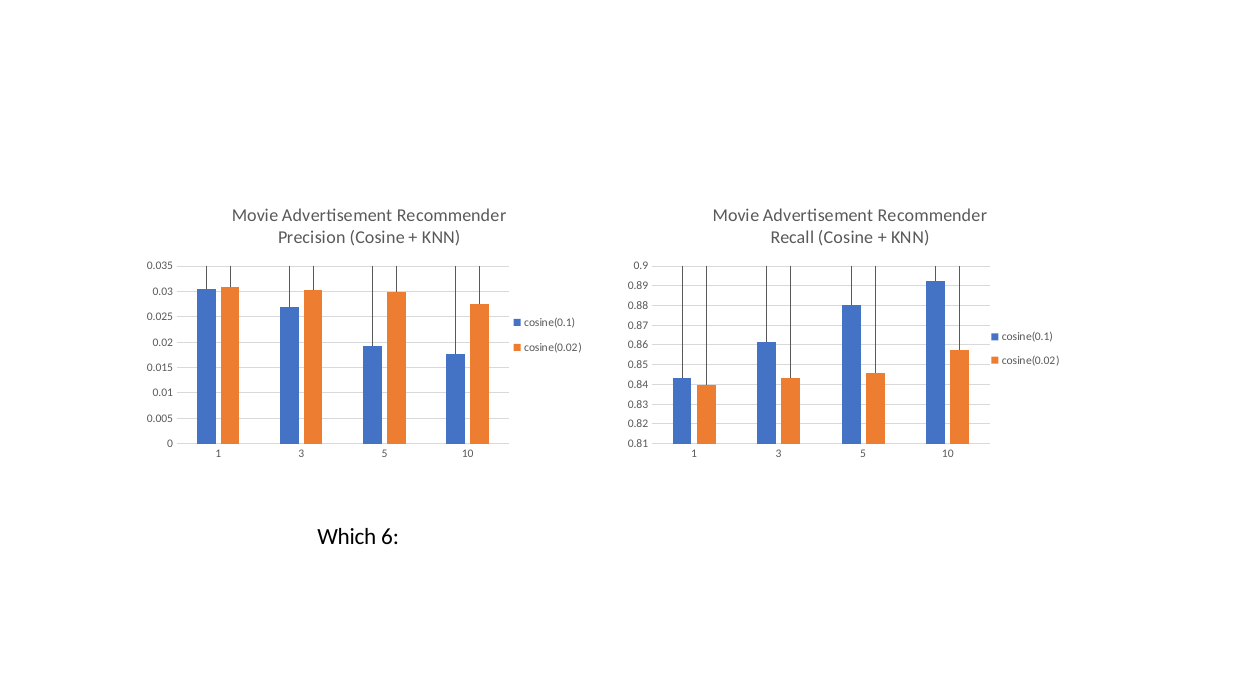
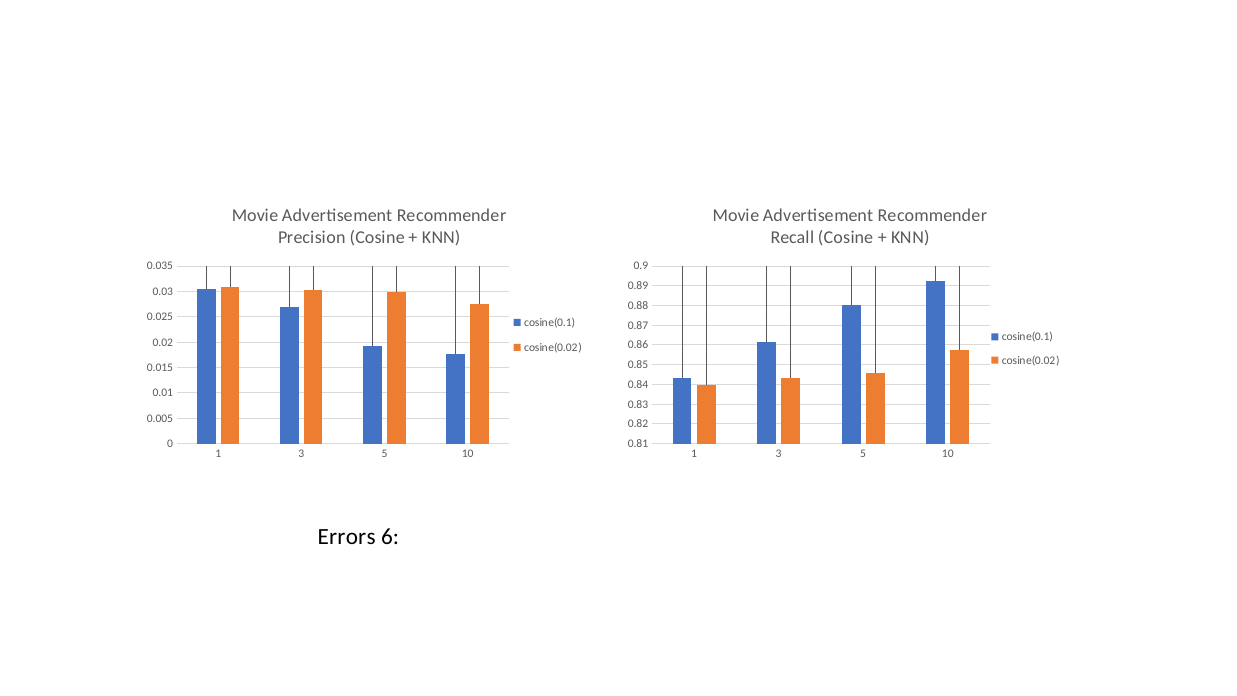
Which: Which -> Errors
